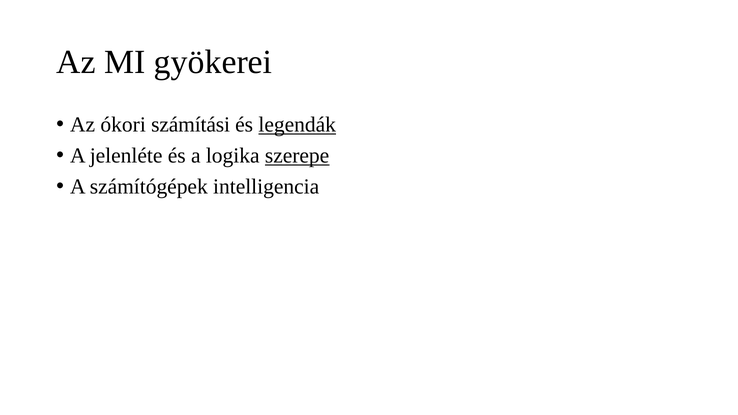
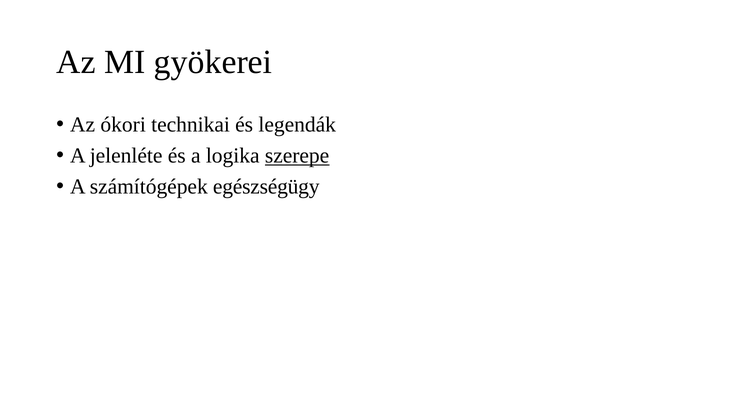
számítási: számítási -> technikai
legendák underline: present -> none
intelligencia: intelligencia -> egészségügy
